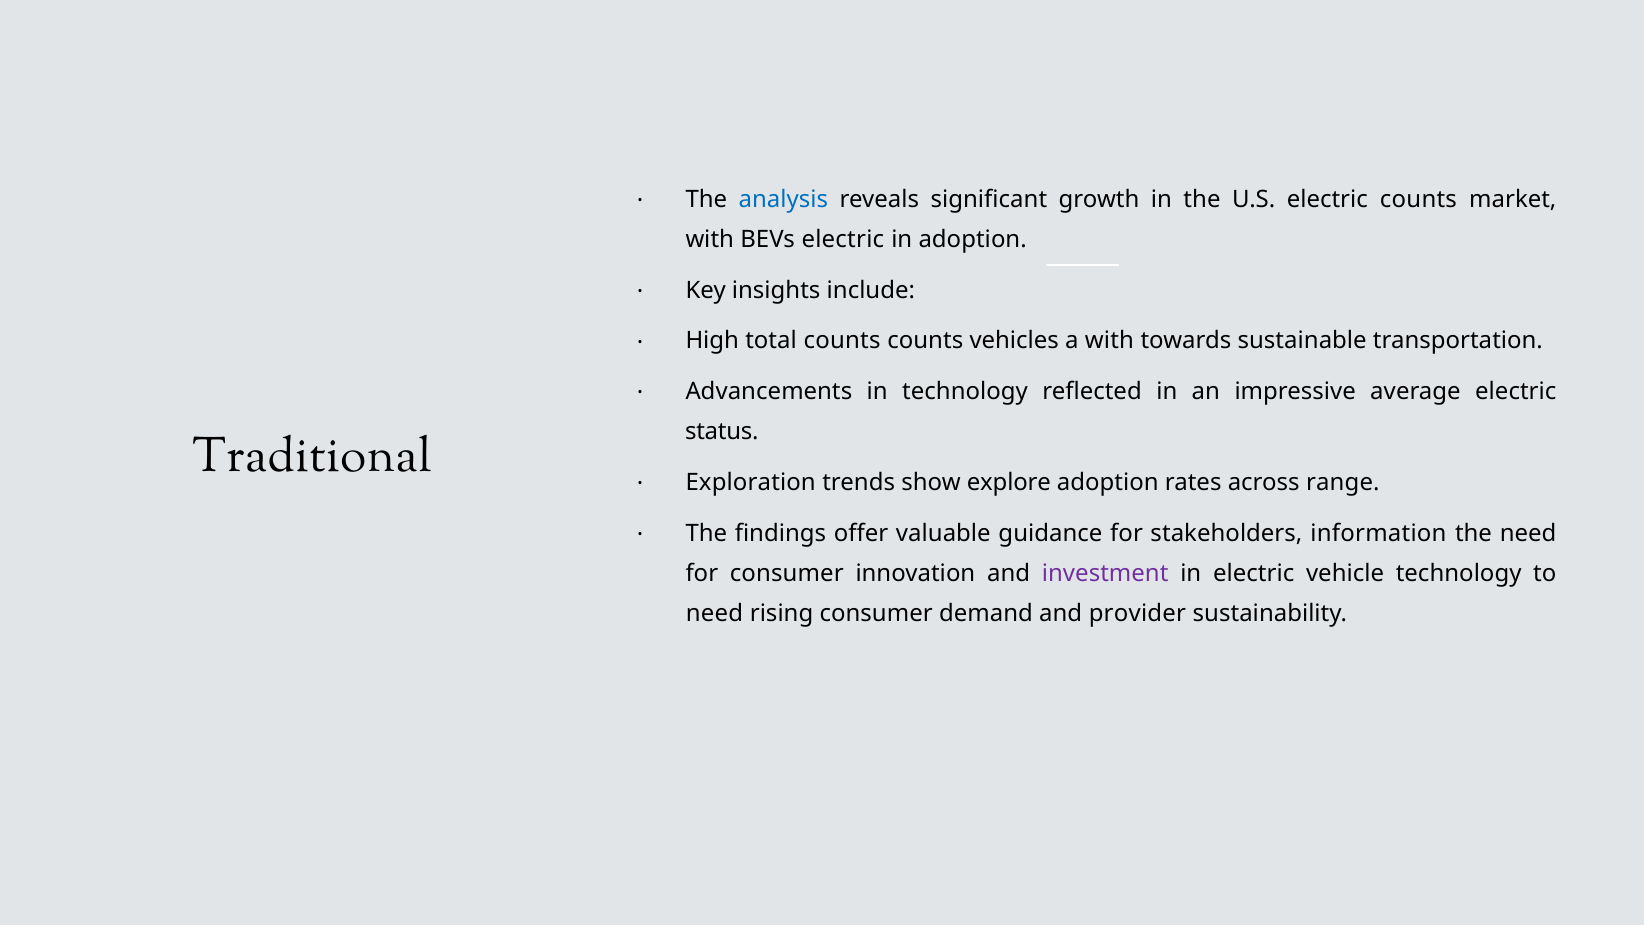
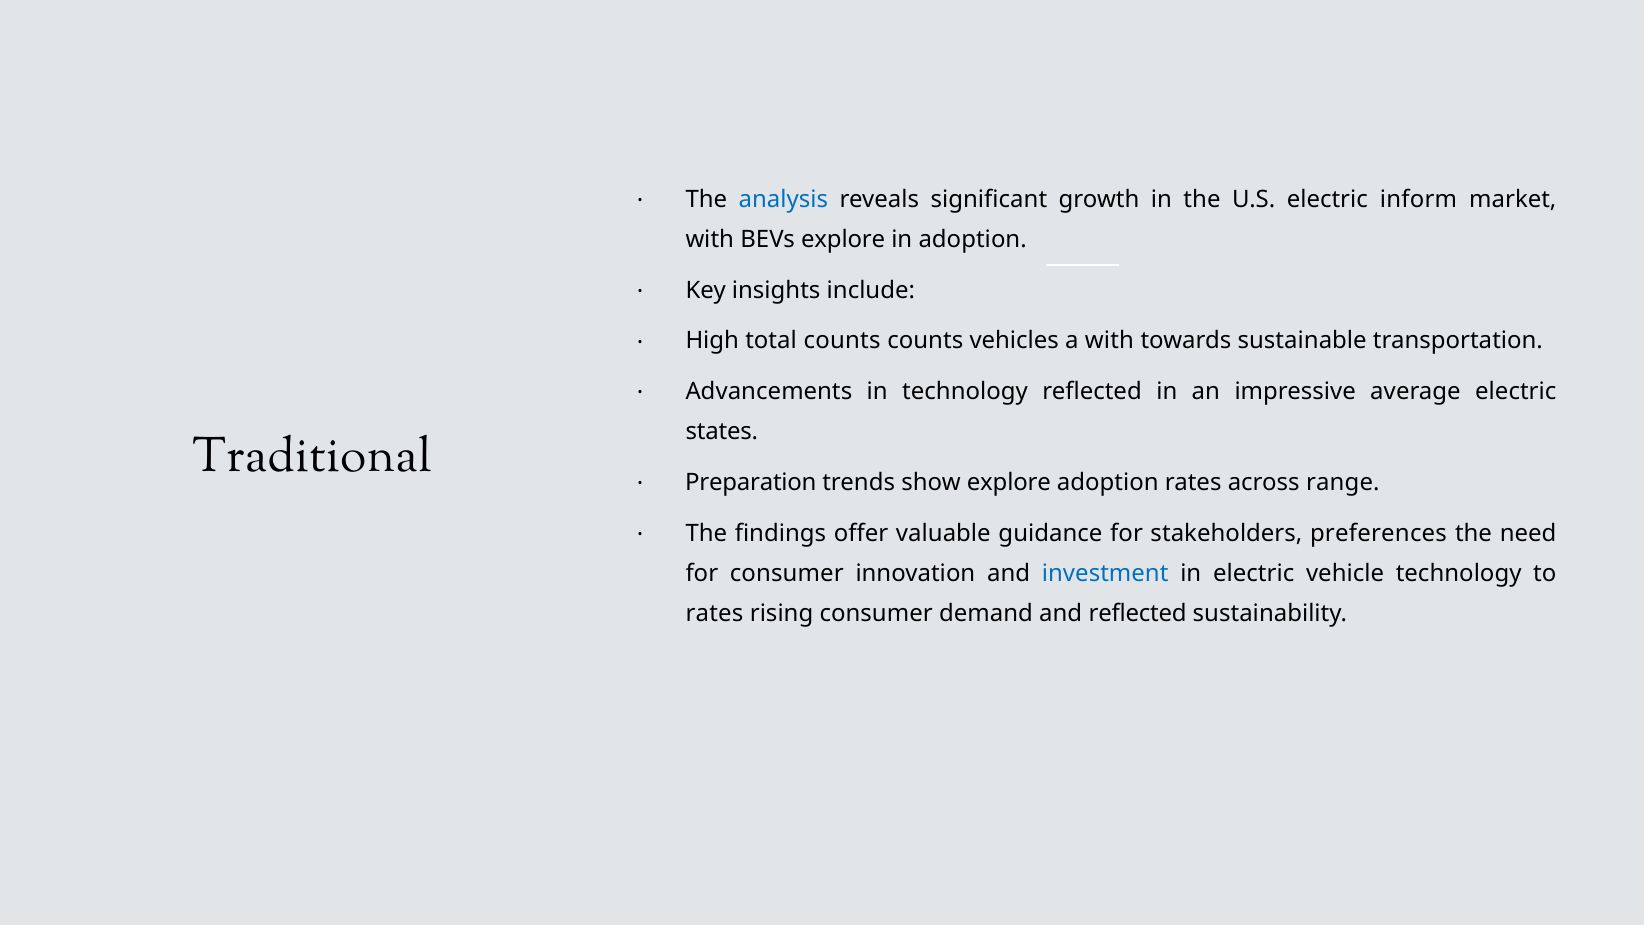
electric counts: counts -> inform
BEVs electric: electric -> explore
status: status -> states
Exploration: Exploration -> Preparation
information: information -> preferences
investment colour: purple -> blue
need at (714, 614): need -> rates
and provider: provider -> reflected
